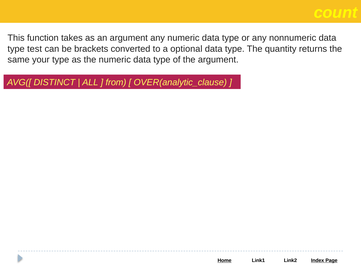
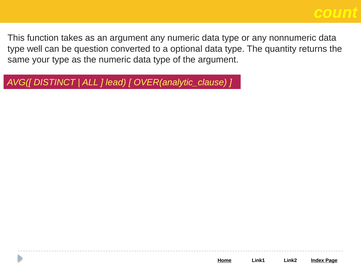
test: test -> well
brackets: brackets -> question
from: from -> lead
